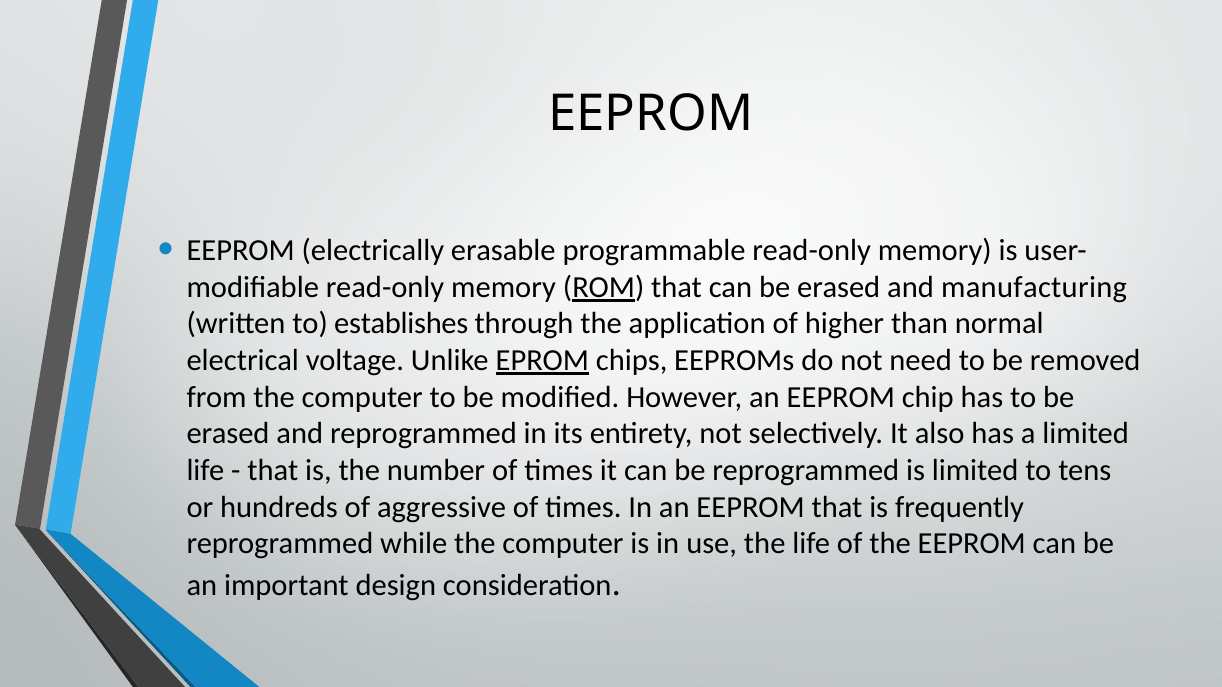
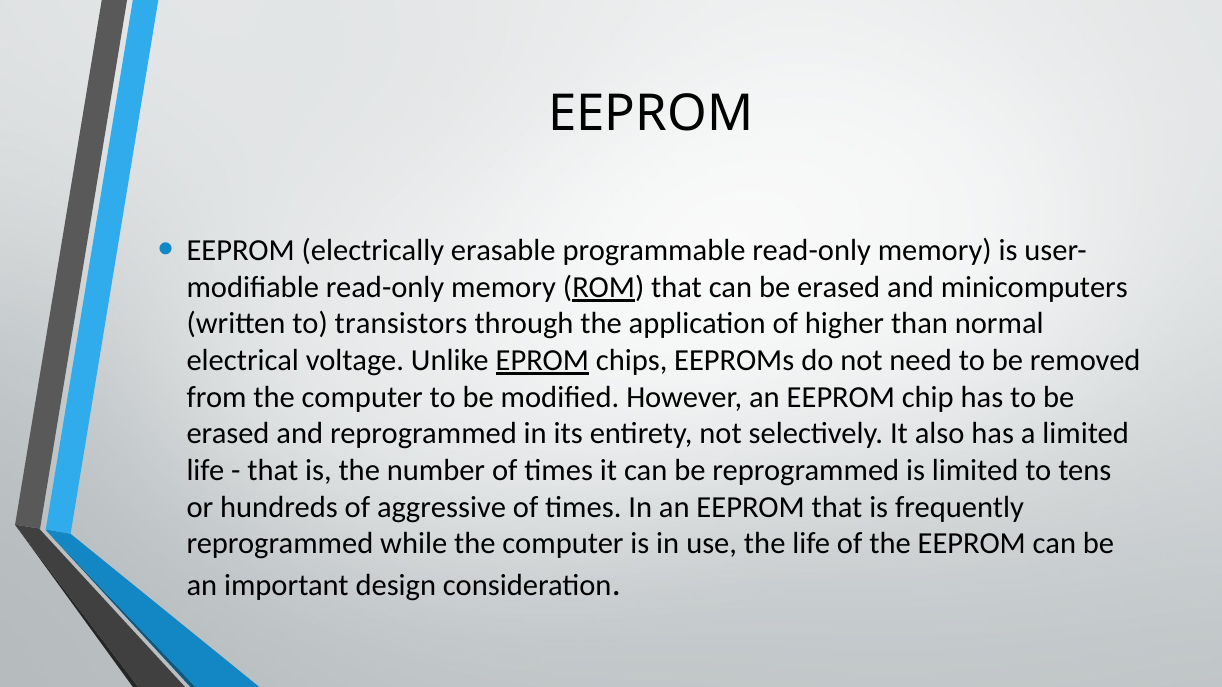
manufacturing: manufacturing -> minicomputers
establishes: establishes -> transistors
